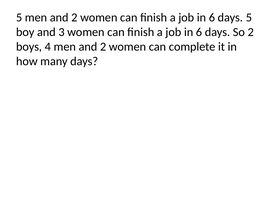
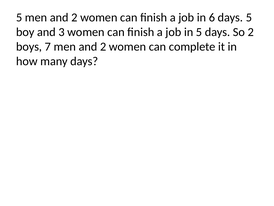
6 at (199, 32): 6 -> 5
4: 4 -> 7
